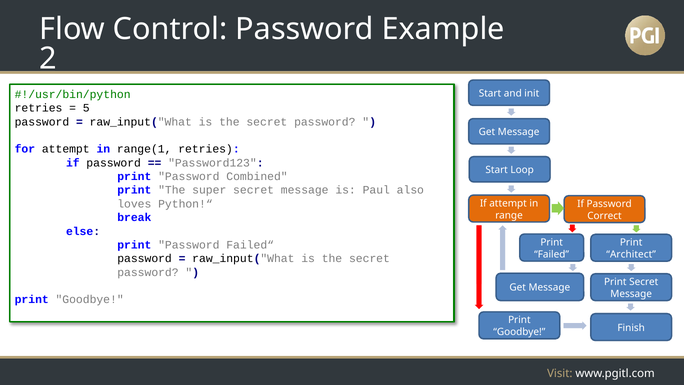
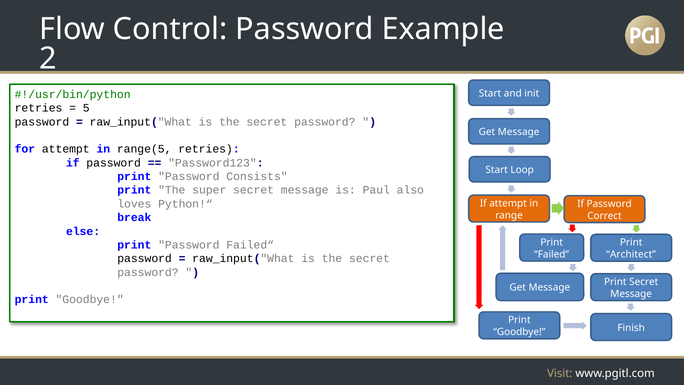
range(1: range(1 -> range(5
Combined: Combined -> Consists
